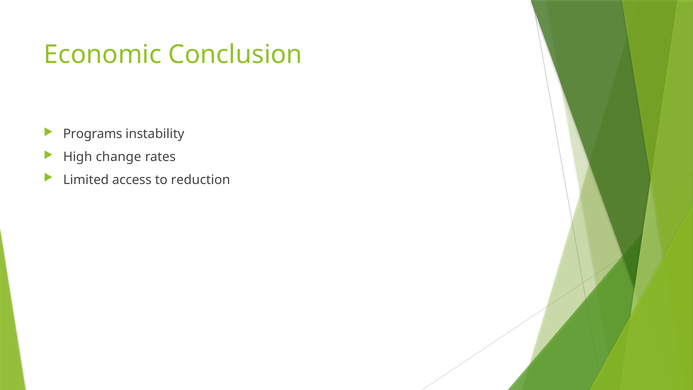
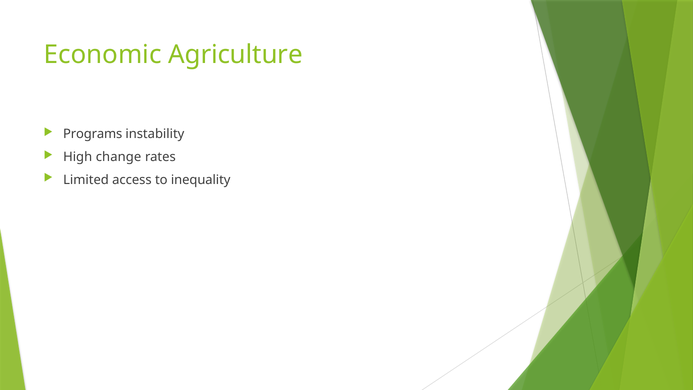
Conclusion: Conclusion -> Agriculture
reduction: reduction -> inequality
